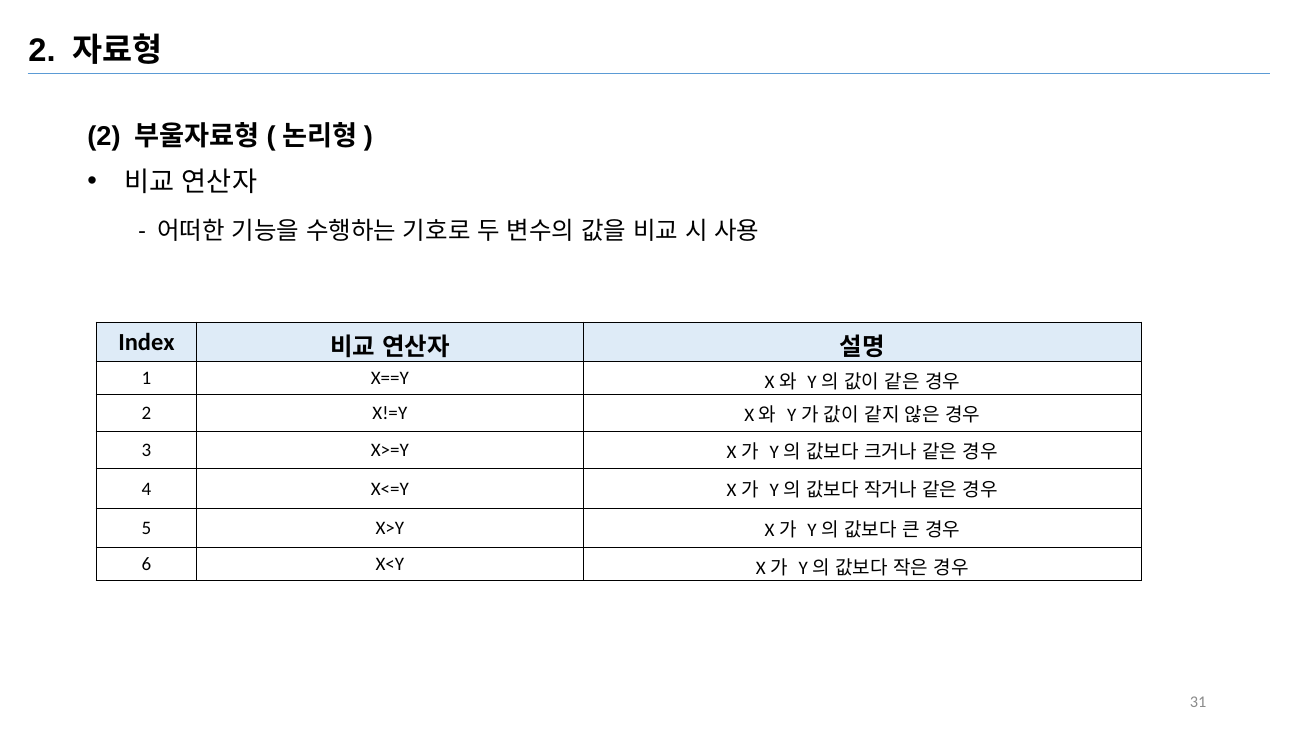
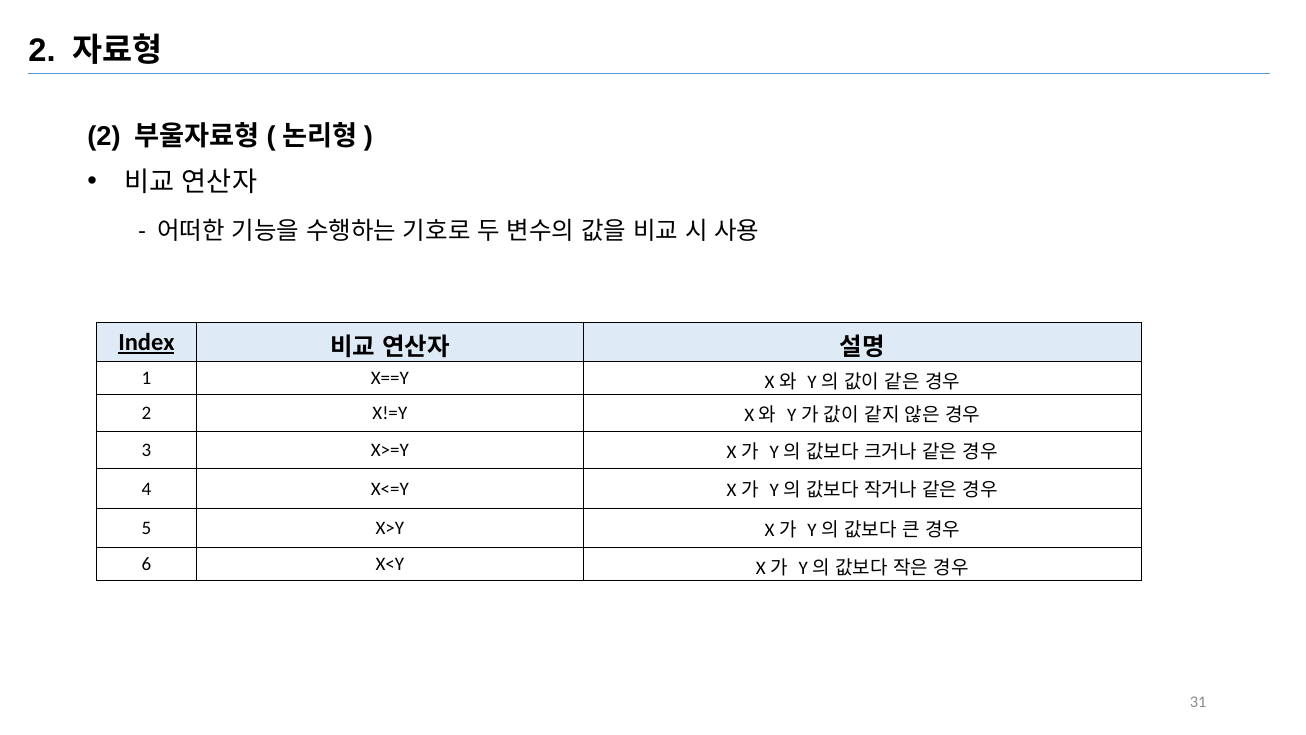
Index underline: none -> present
